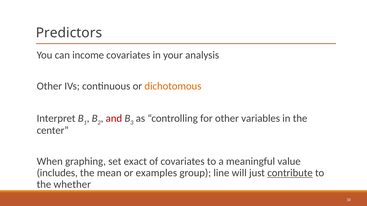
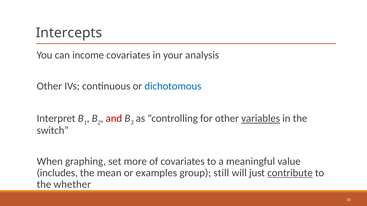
Predictors: Predictors -> Intercepts
dichotomous colour: orange -> blue
variables underline: none -> present
center: center -> switch
exact: exact -> more
line: line -> still
